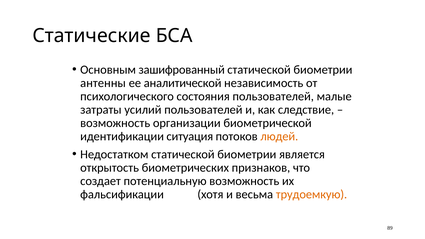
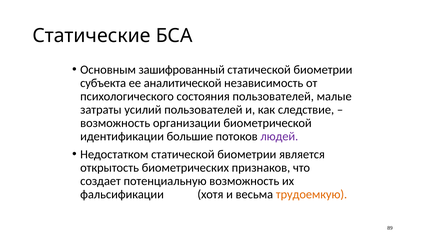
антенны: антенны -> субъекта
ситуация: ситуация -> большие
людей colour: orange -> purple
